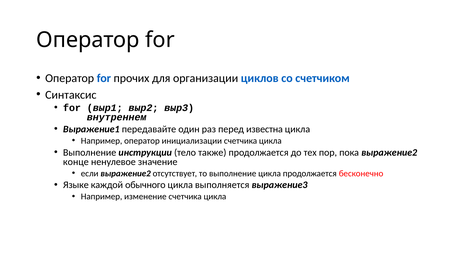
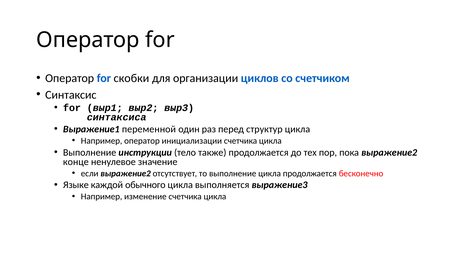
прочих: прочих -> скобки
внутреннем: внутреннем -> синтаксиса
передавайте: передавайте -> переменной
известна: известна -> структур
